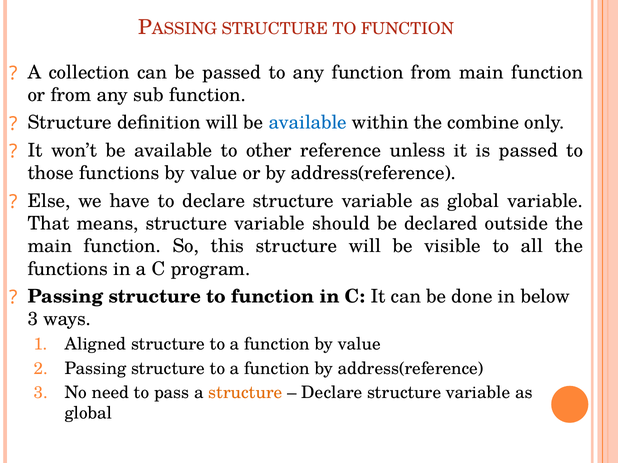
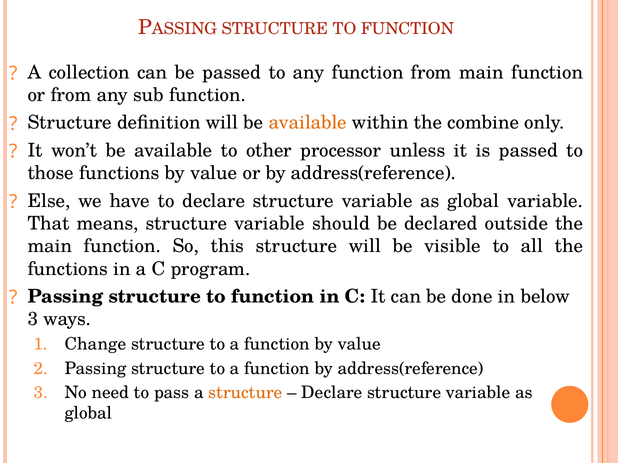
available at (308, 123) colour: blue -> orange
reference: reference -> processor
Aligned: Aligned -> Change
